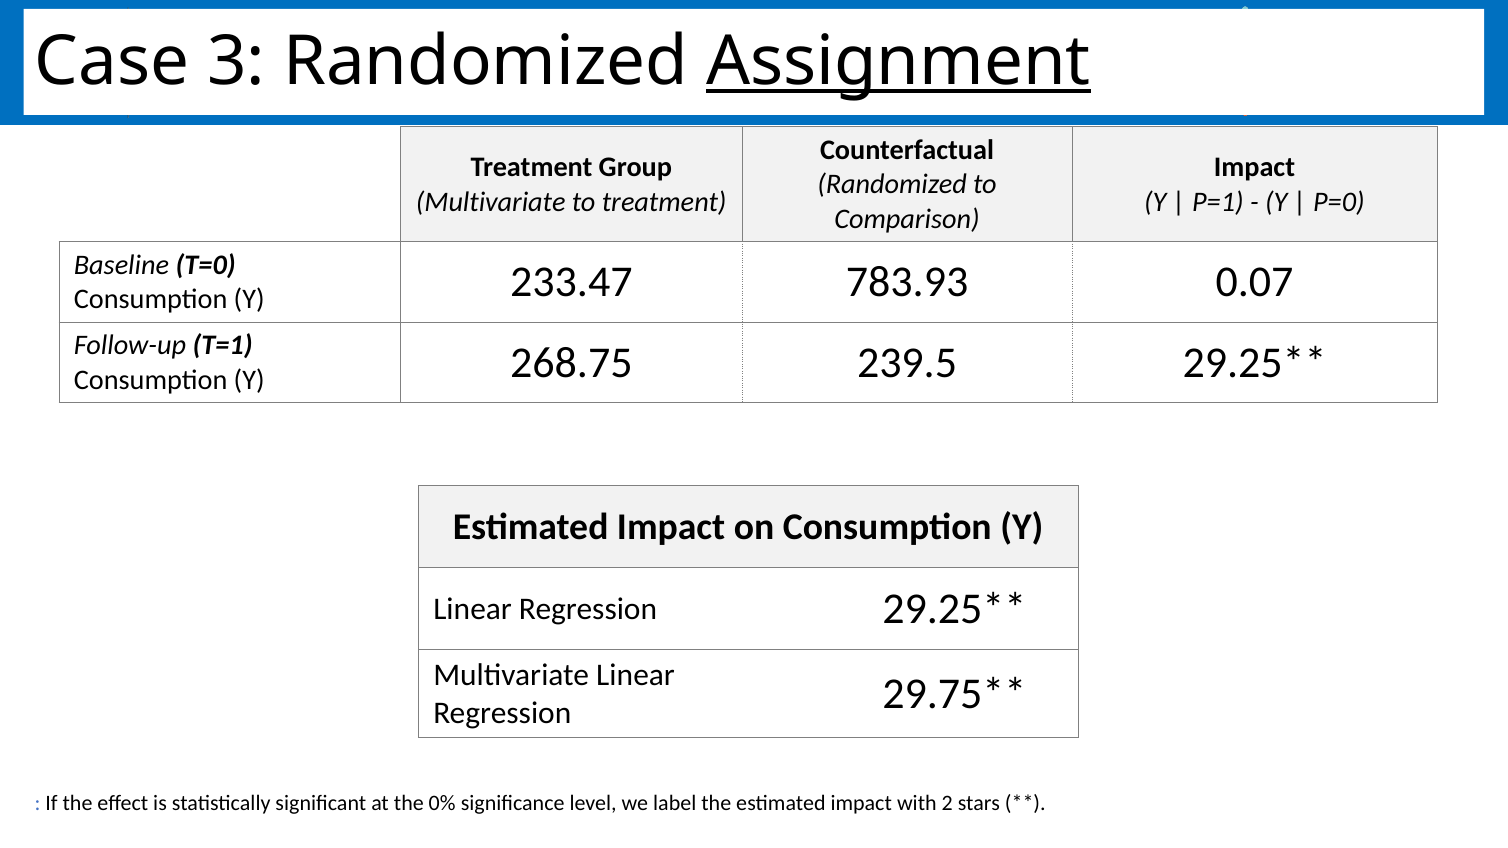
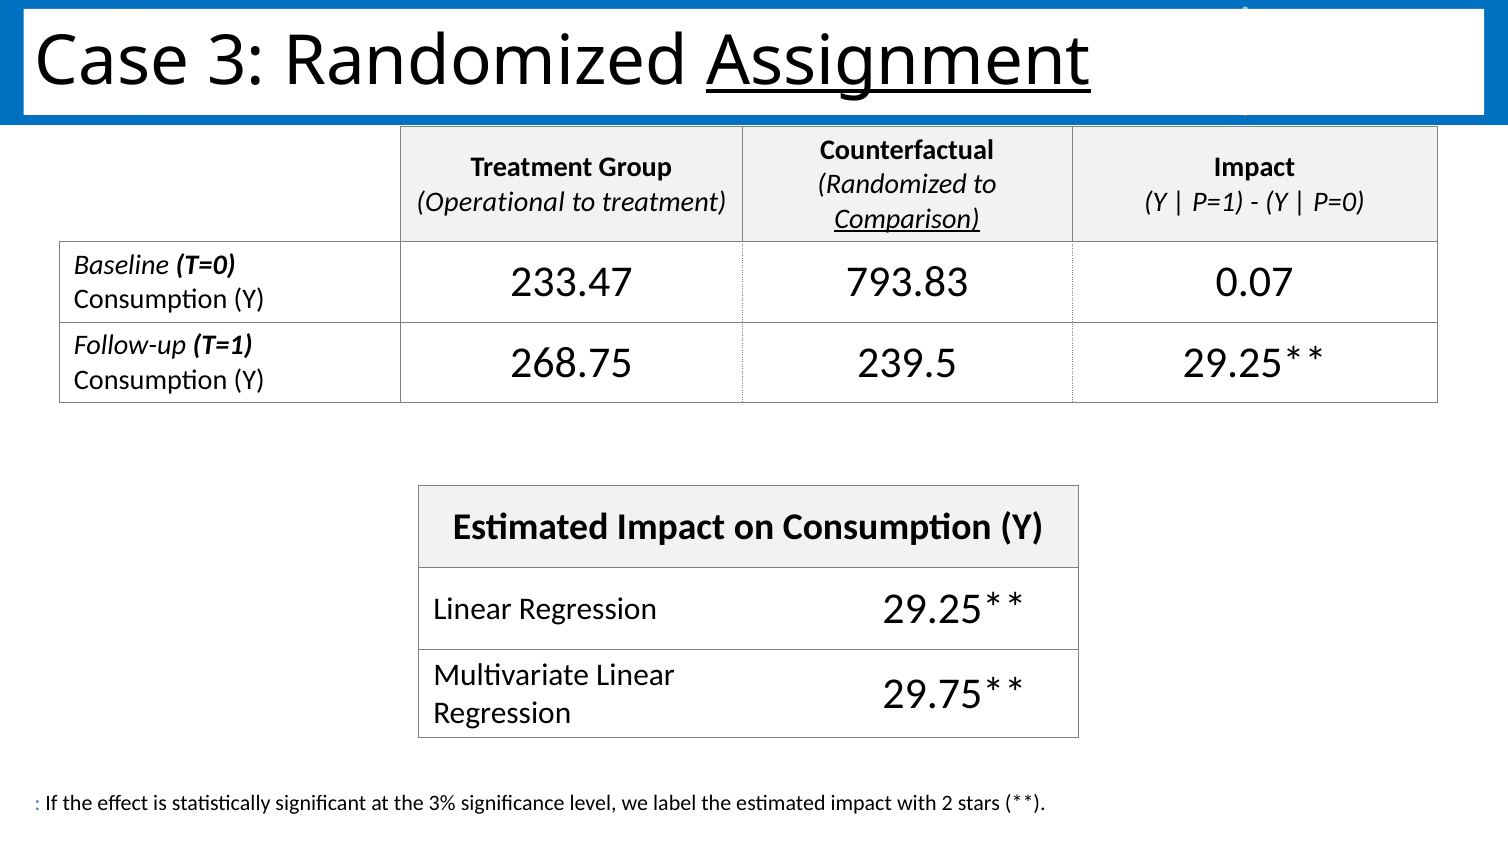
Multivariate at (491, 202): Multivariate -> Operational
Comparison underline: none -> present
783.93: 783.93 -> 793.83
0%: 0% -> 3%
